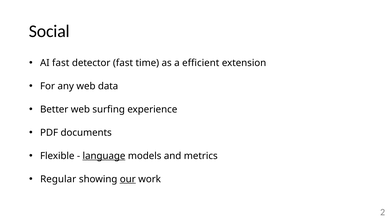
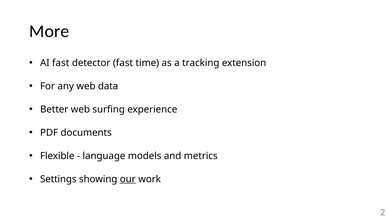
Social: Social -> More
efficient: efficient -> tracking
language underline: present -> none
Regular: Regular -> Settings
